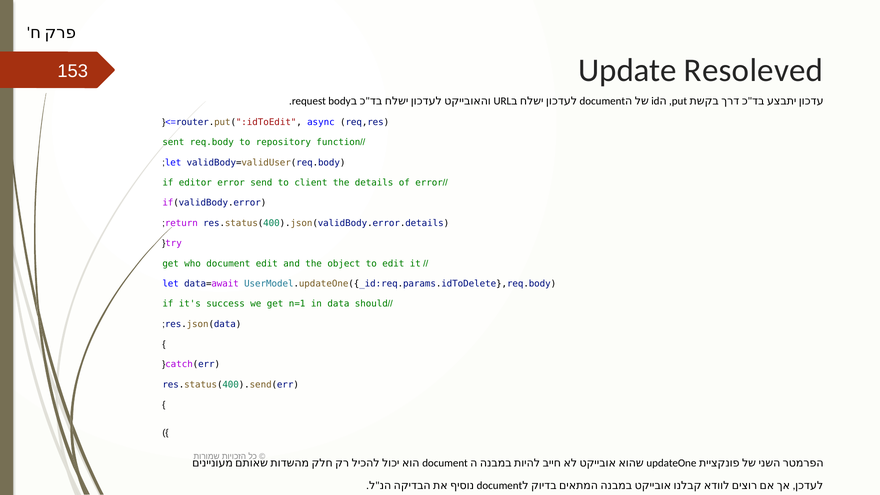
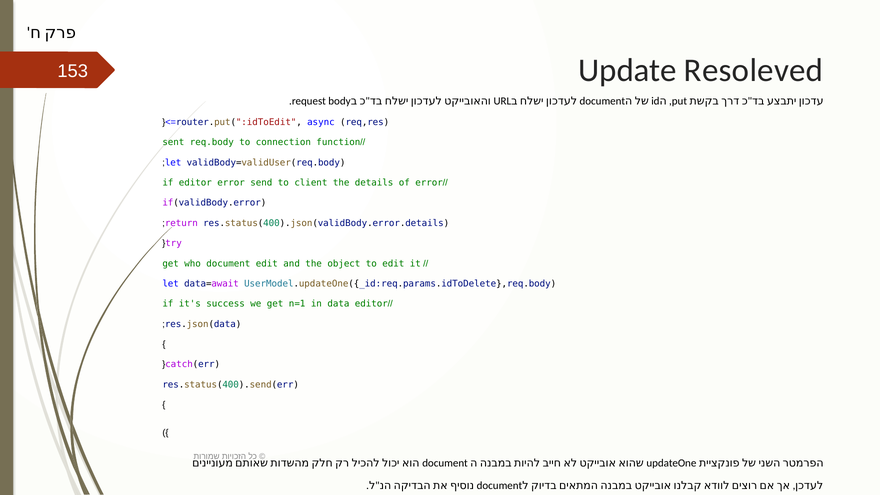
repository: repository -> connection
data should: should -> editor
